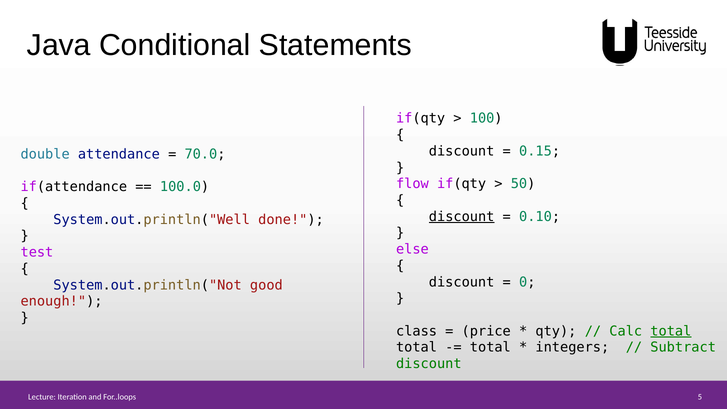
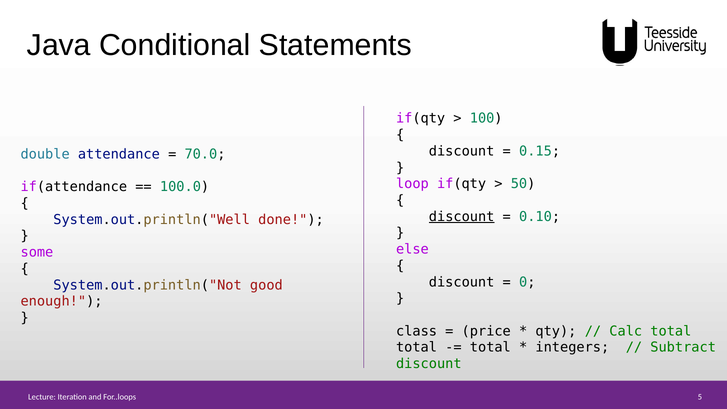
flow: flow -> loop
test: test -> some
total at (671, 331) underline: present -> none
